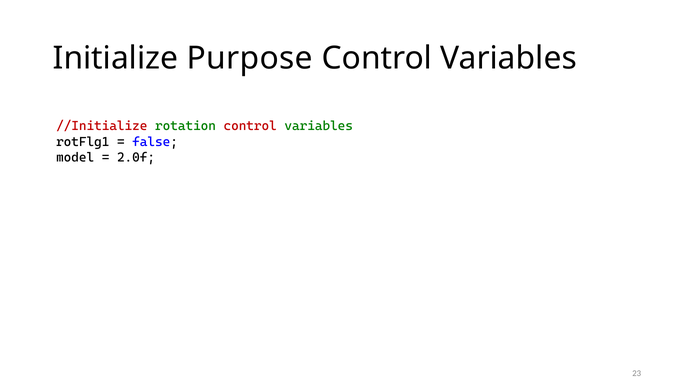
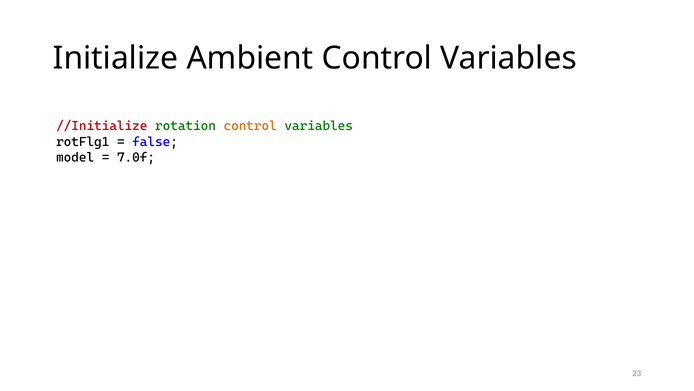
Purpose: Purpose -> Ambient
control at (250, 126) colour: red -> orange
2.0f: 2.0f -> 7.0f
